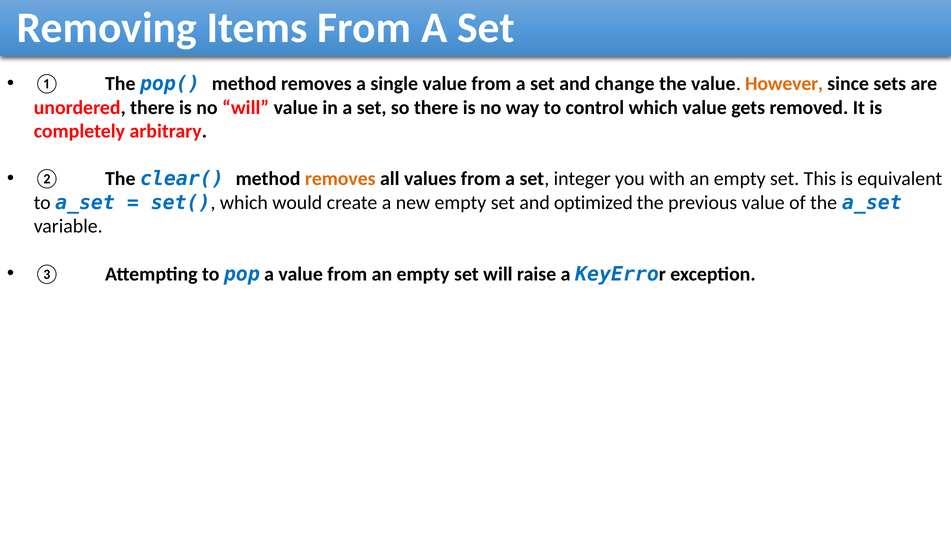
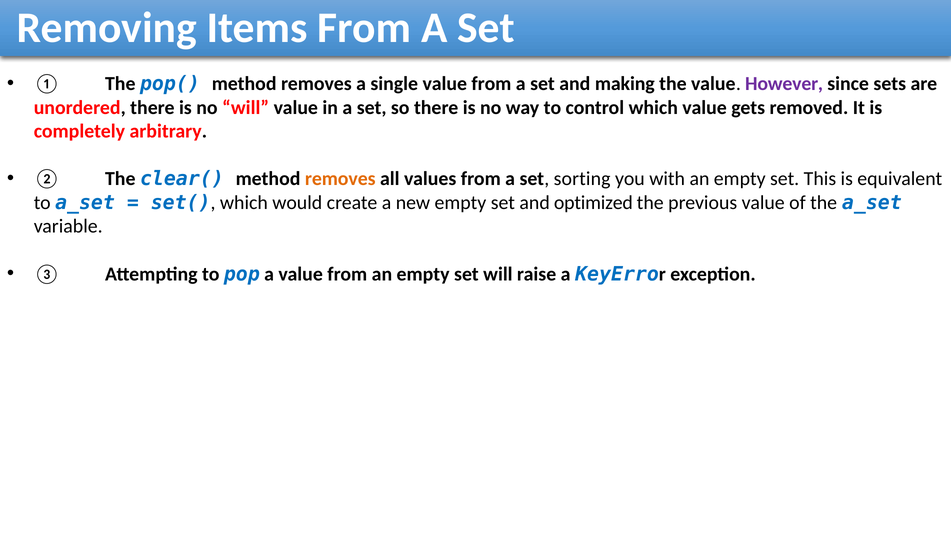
change: change -> making
However colour: orange -> purple
integer: integer -> sorting
